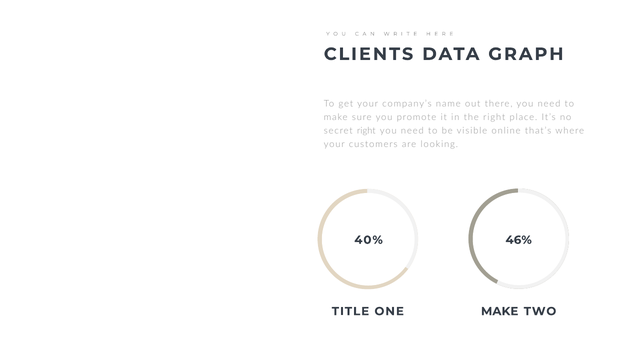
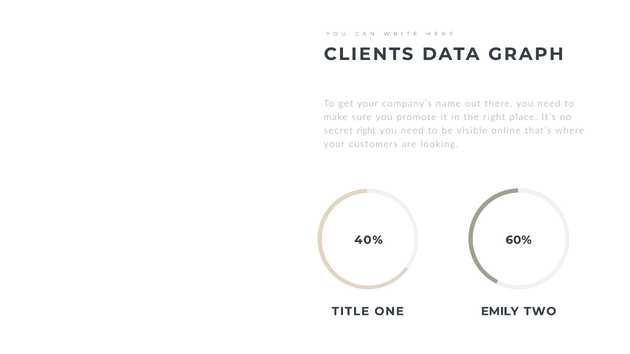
46%: 46% -> 60%
ONE MAKE: MAKE -> EMILY
